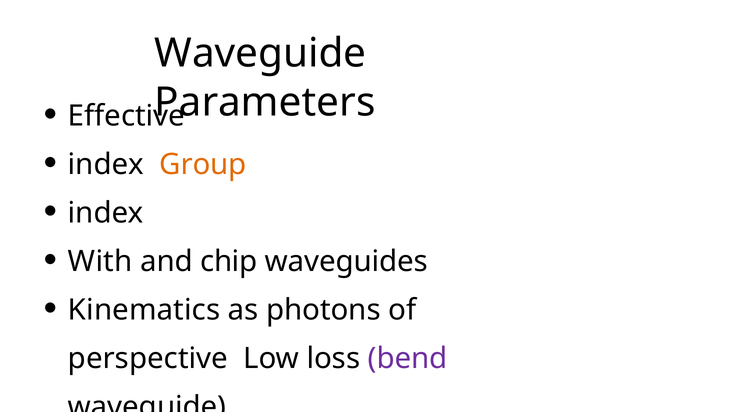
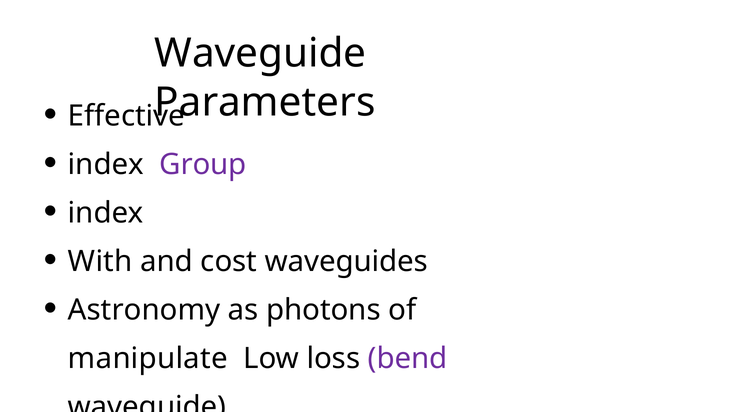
Group colour: orange -> purple
chip: chip -> cost
Kinematics: Kinematics -> Astronomy
perspective: perspective -> manipulate
